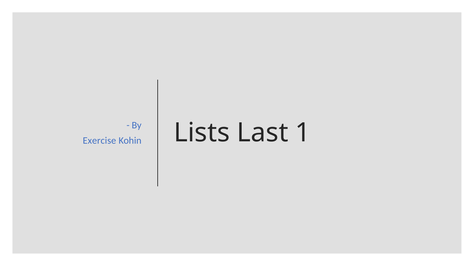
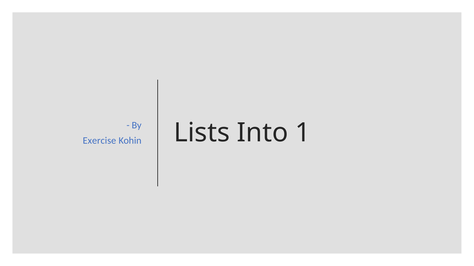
Last: Last -> Into
